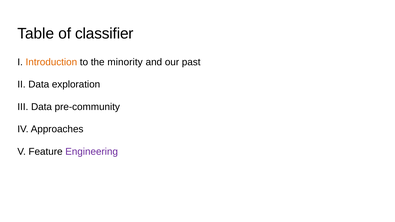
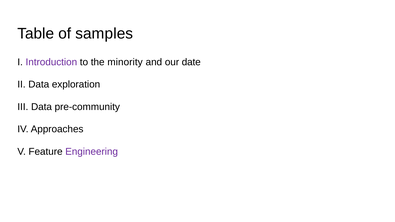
classifier: classifier -> samples
Introduction colour: orange -> purple
past: past -> date
